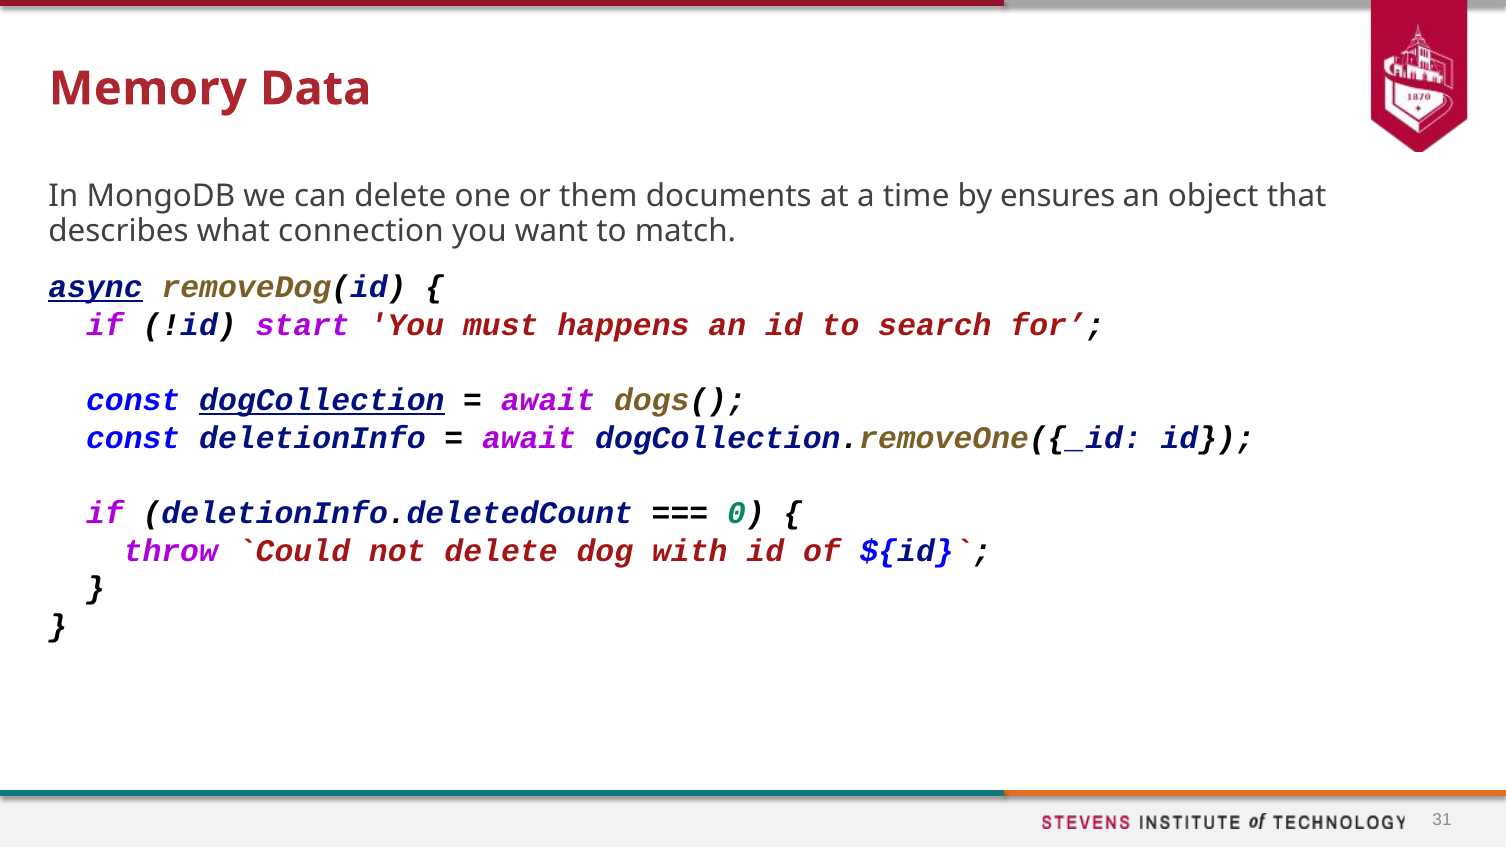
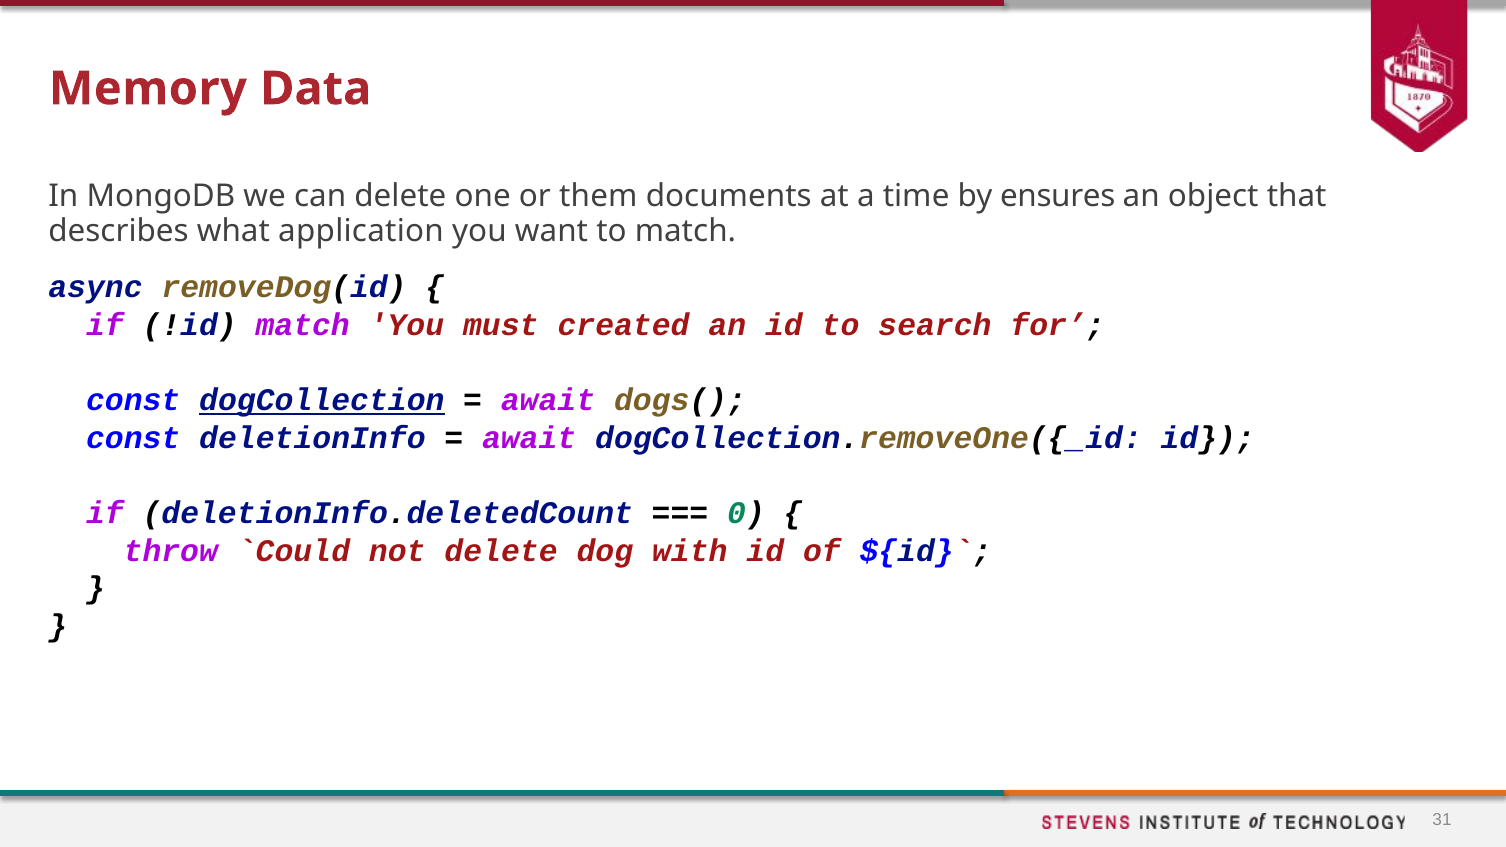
connection: connection -> application
async underline: present -> none
!id start: start -> match
happens: happens -> created
